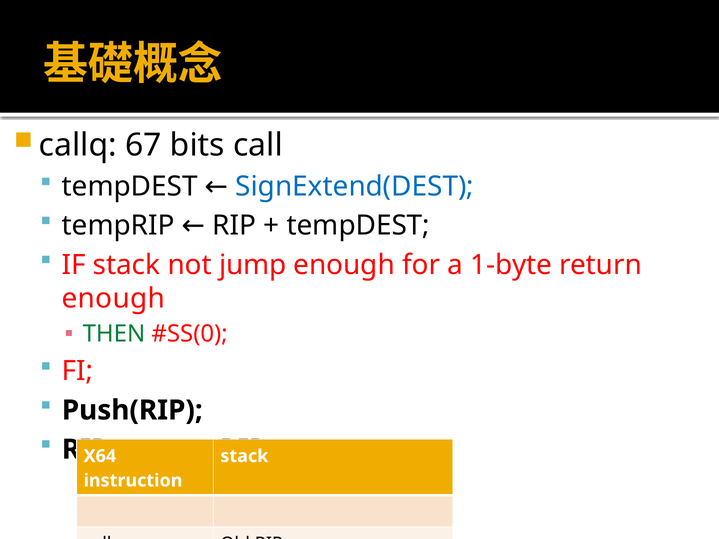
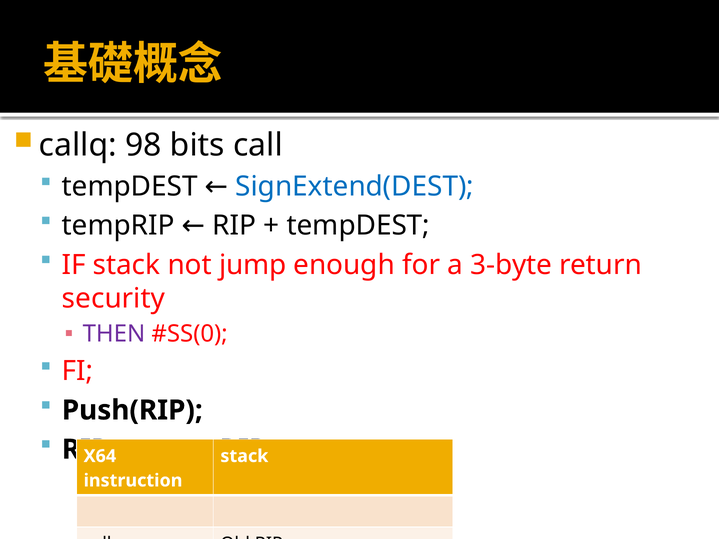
67: 67 -> 98
1-byte: 1-byte -> 3-byte
enough at (113, 299): enough -> security
THEN colour: green -> purple
